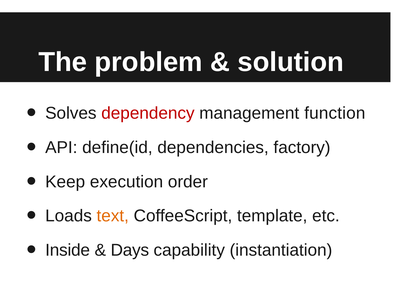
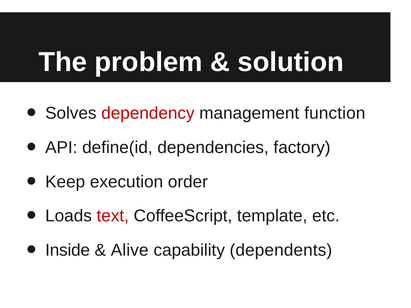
text colour: orange -> red
Days: Days -> Alive
instantiation: instantiation -> dependents
